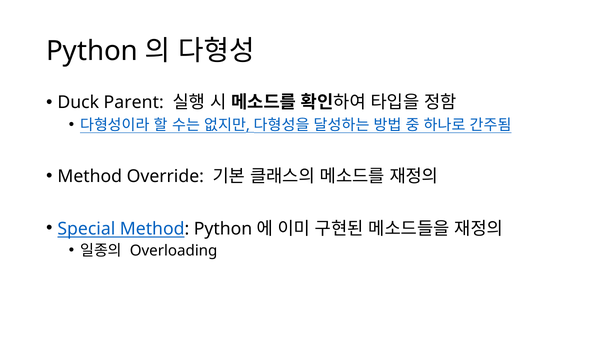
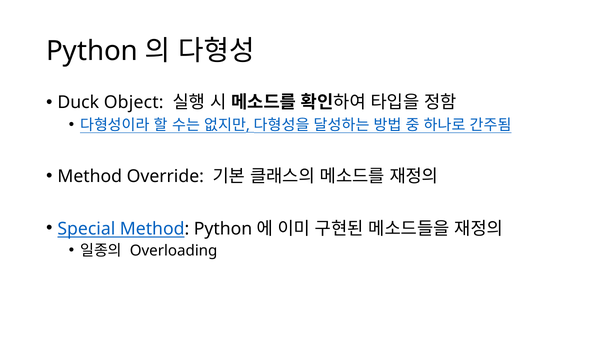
Parent: Parent -> Object
